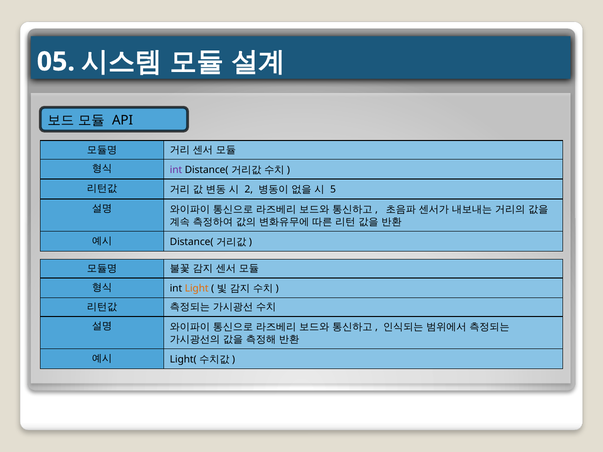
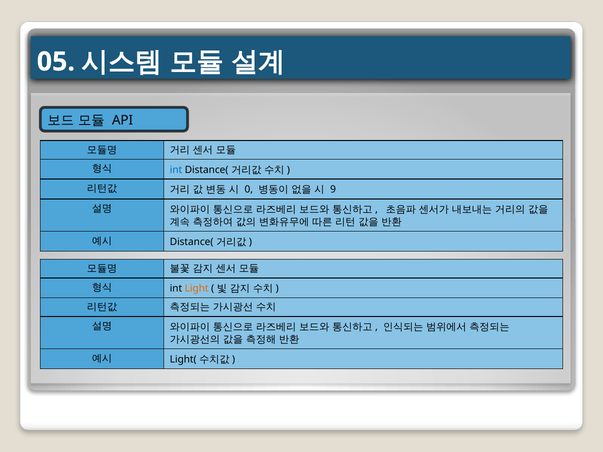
int at (176, 170) colour: purple -> blue
2: 2 -> 0
5: 5 -> 9
